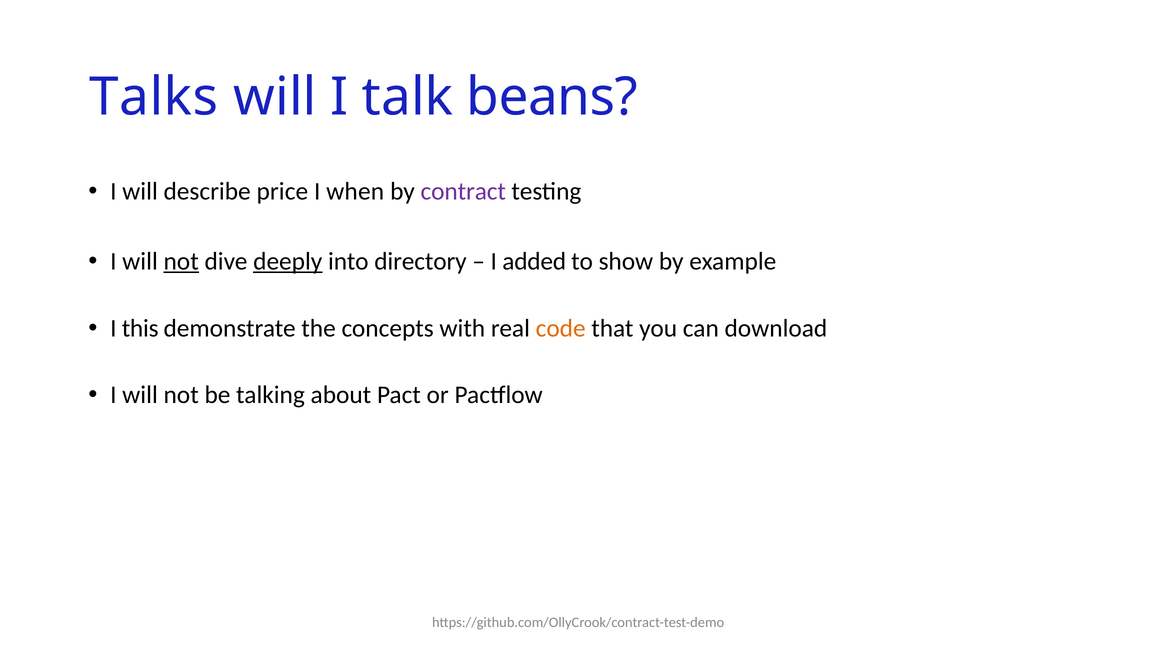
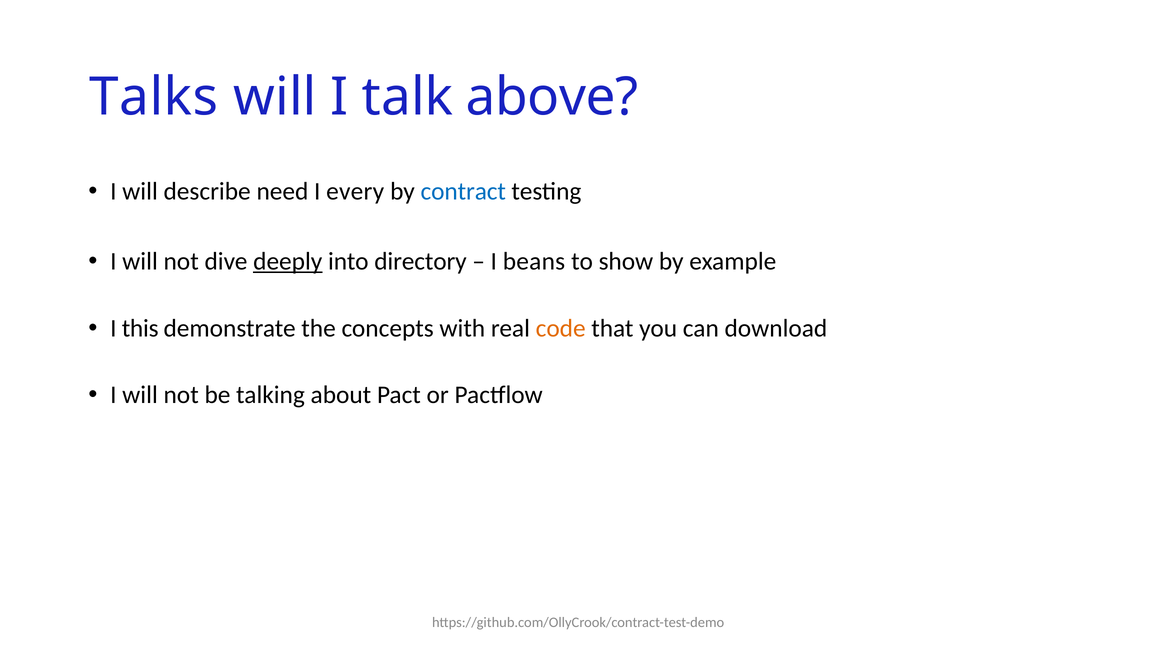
beans: beans -> above
price: price -> need
when: when -> every
contract colour: purple -> blue
not at (181, 262) underline: present -> none
added: added -> beans
